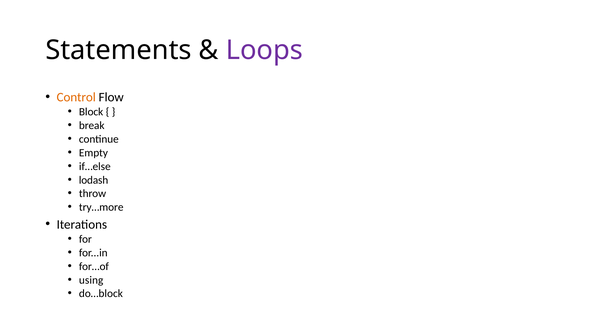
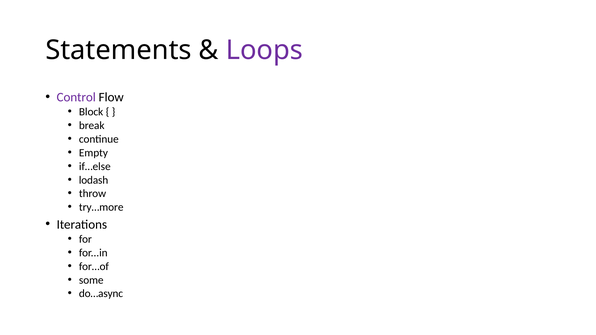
Control colour: orange -> purple
using: using -> some
do…block: do…block -> do…async
